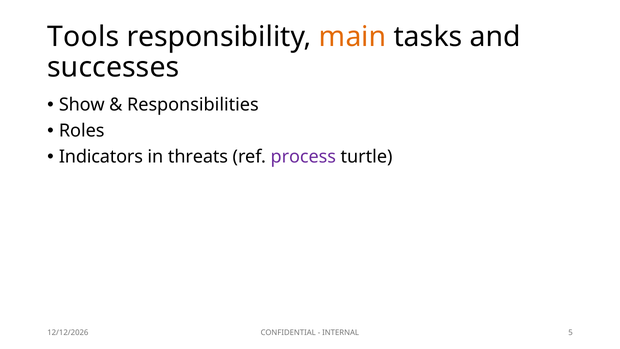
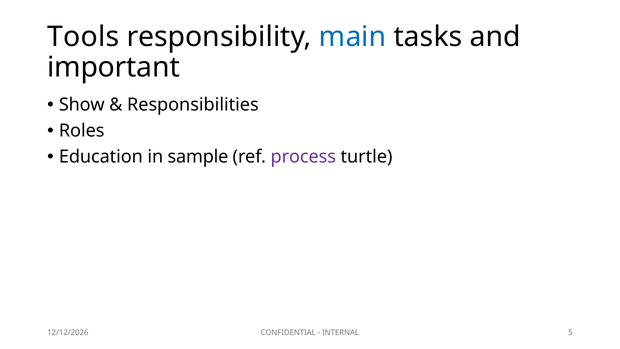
main colour: orange -> blue
successes: successes -> important
Indicators: Indicators -> Education
threats: threats -> sample
